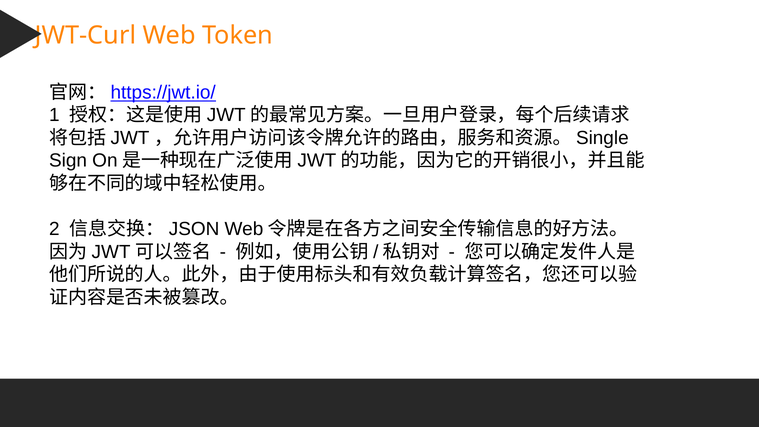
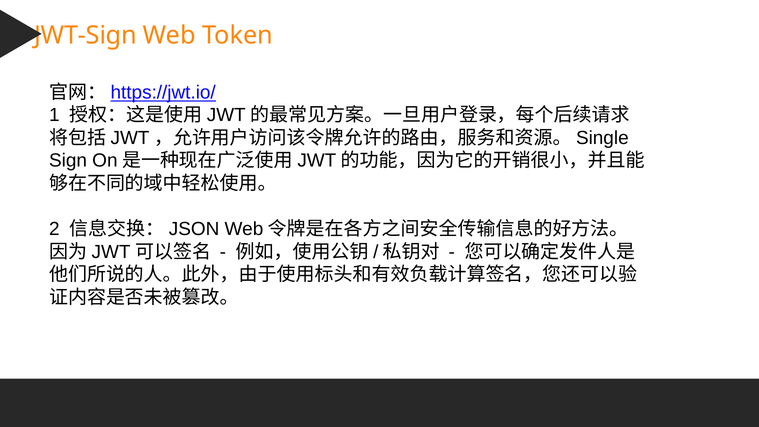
JWT-Curl: JWT-Curl -> JWT-Sign
